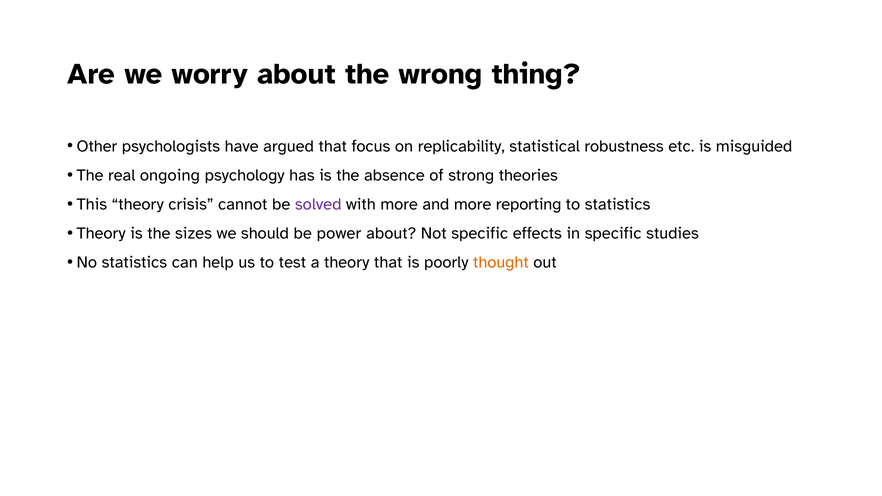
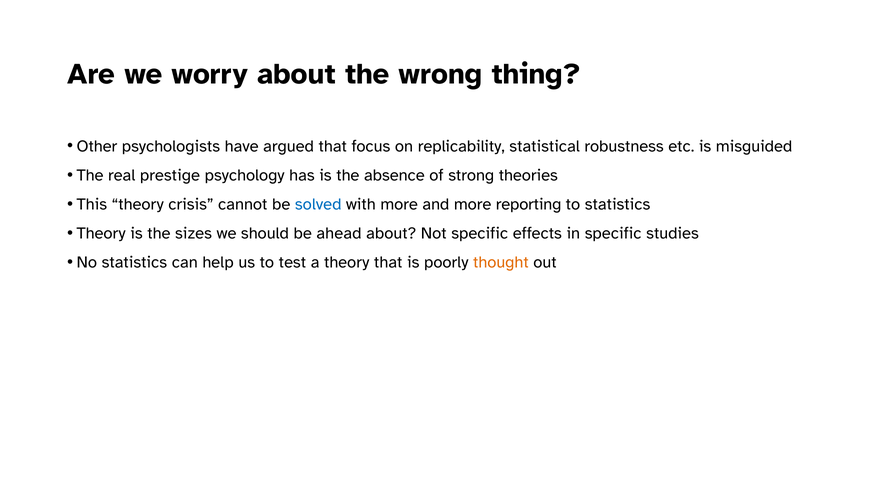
ongoing: ongoing -> prestige
solved colour: purple -> blue
power: power -> ahead
